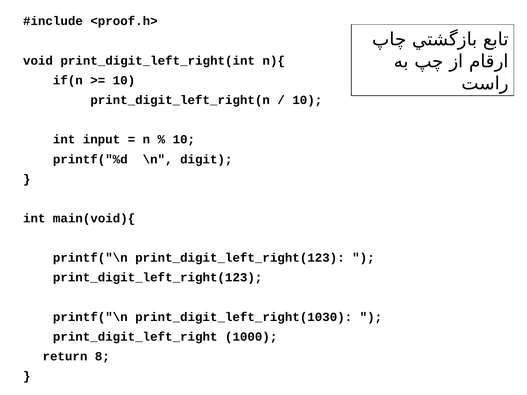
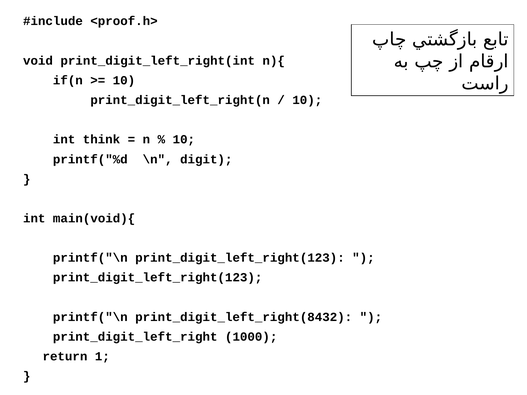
input: input -> think
print_digit_left_right(1030: print_digit_left_right(1030 -> print_digit_left_right(8432
8: 8 -> 1
